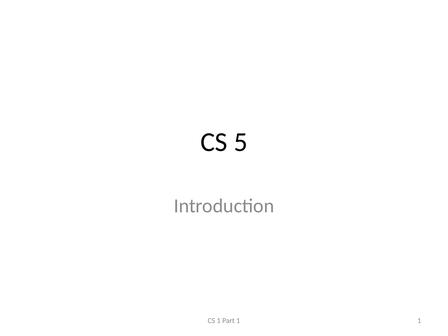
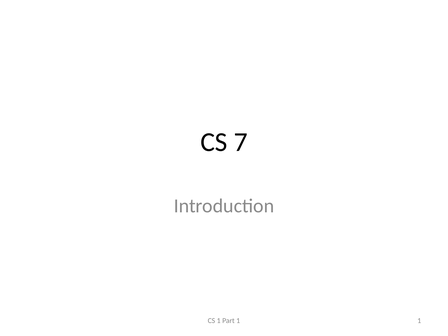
5: 5 -> 7
